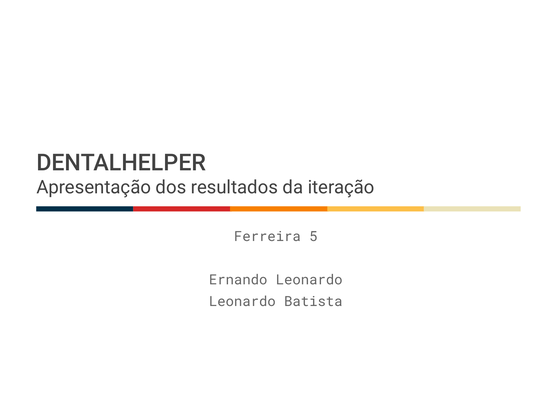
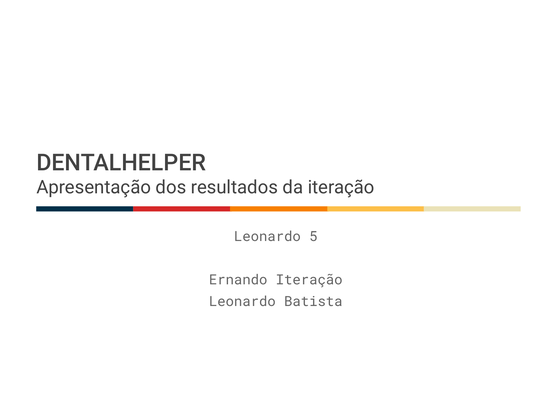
Ferreira at (267, 236): Ferreira -> Leonardo
Ernando Leonardo: Leonardo -> Iteração
